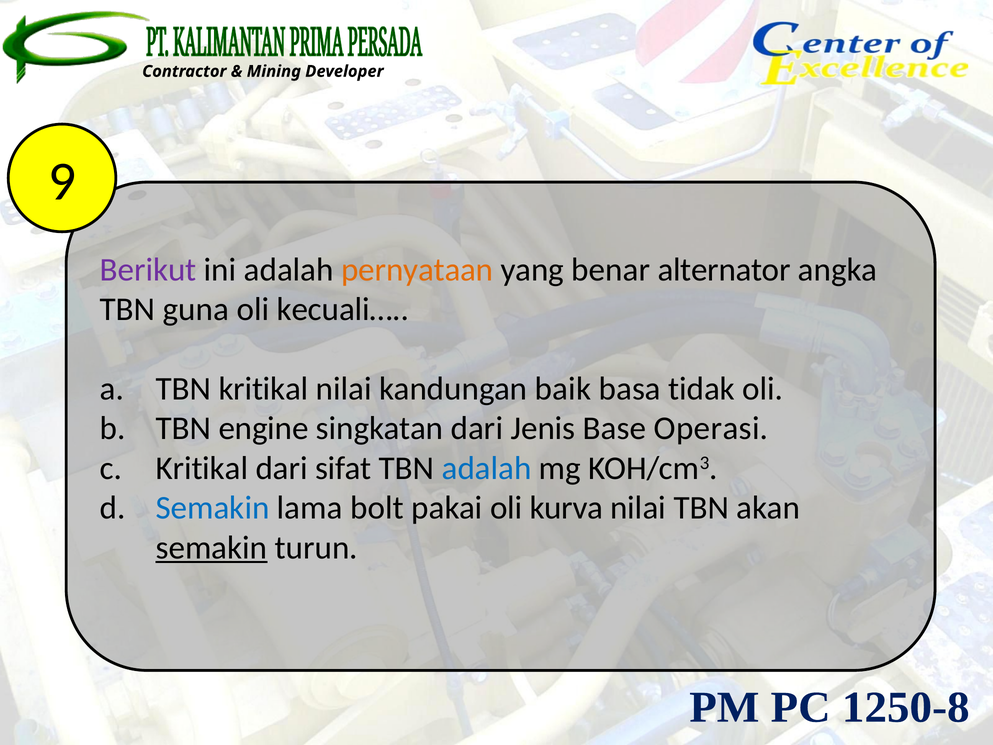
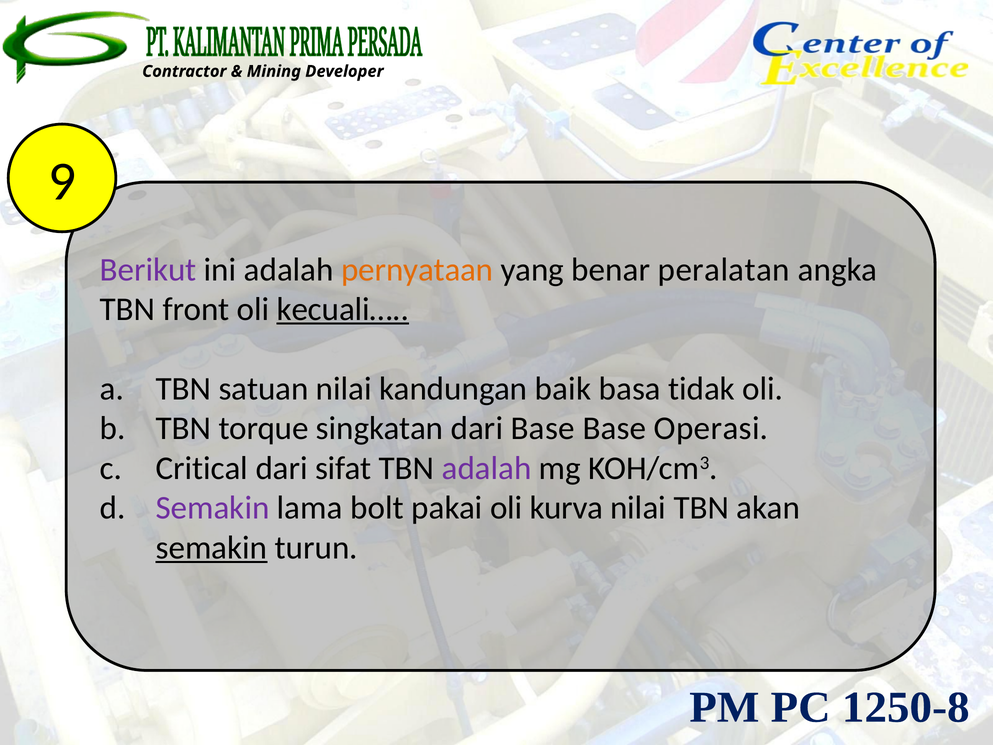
alternator: alternator -> peralatan
guna: guna -> front
kecuali… underline: none -> present
TBN kritikal: kritikal -> satuan
engine: engine -> torque
dari Jenis: Jenis -> Base
Kritikal at (202, 468): Kritikal -> Critical
adalah at (487, 468) colour: blue -> purple
Semakin at (213, 508) colour: blue -> purple
